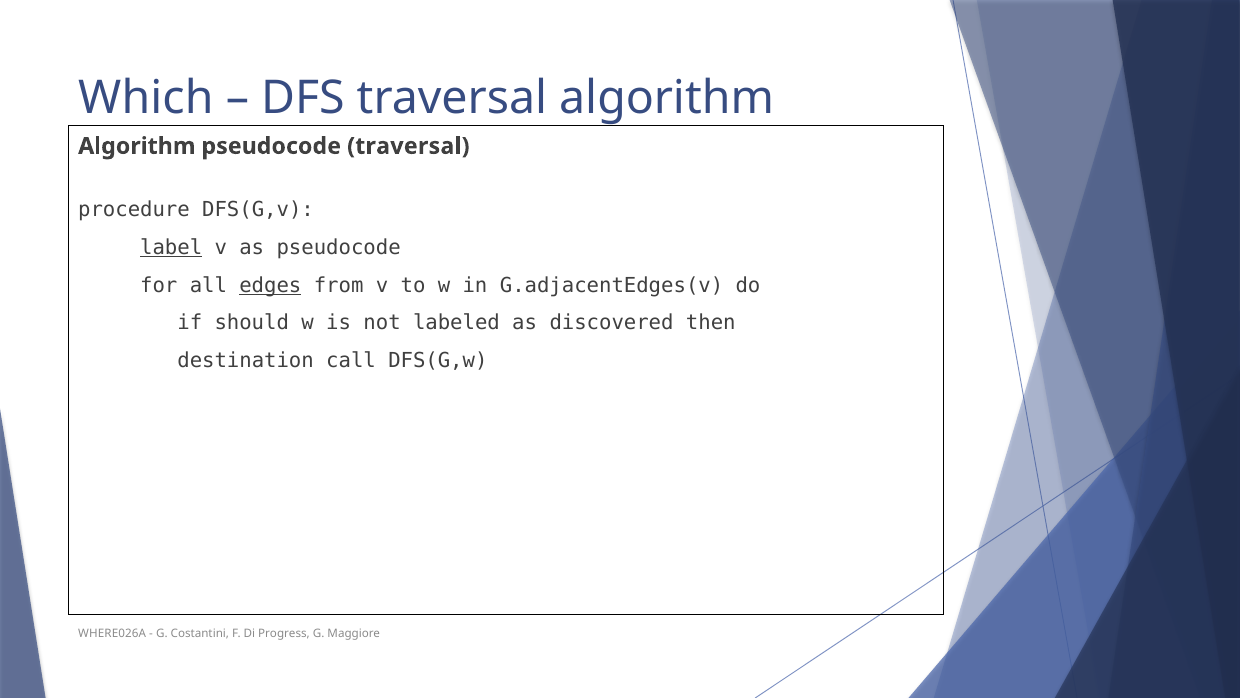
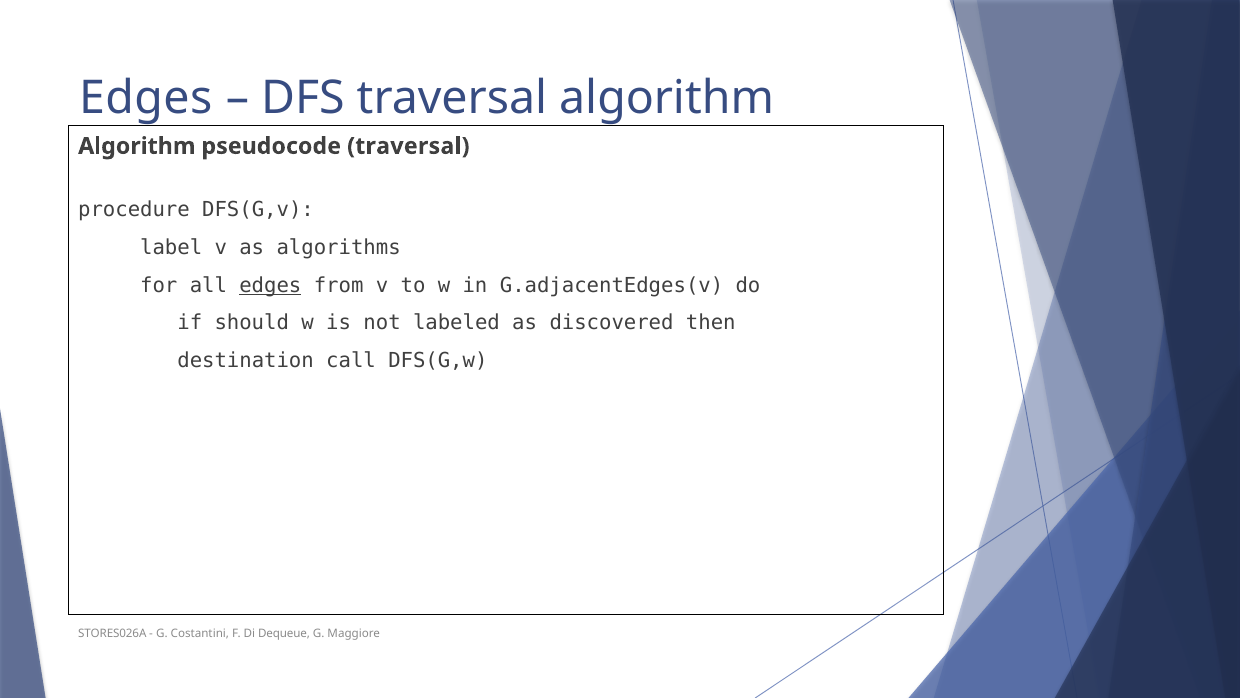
Which at (146, 98): Which -> Edges
label underline: present -> none
as pseudocode: pseudocode -> algorithms
WHERE026A: WHERE026A -> STORES026A
Progress: Progress -> Dequeue
